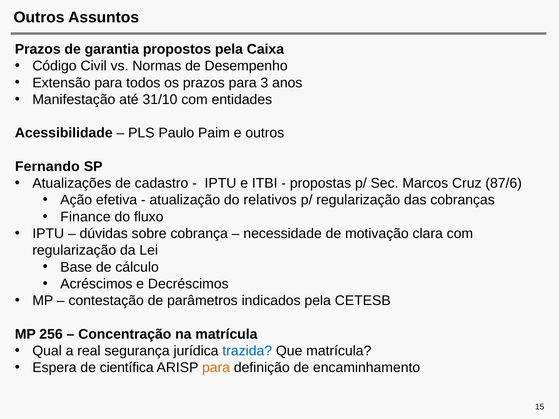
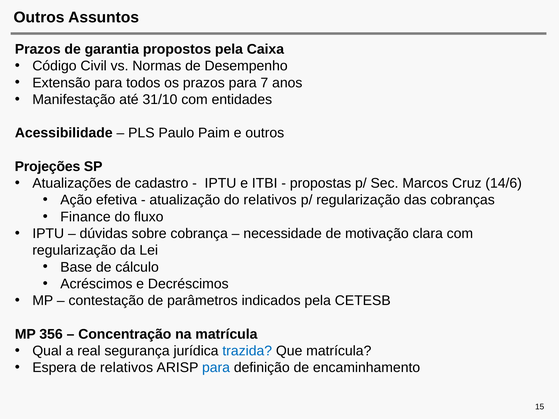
3: 3 -> 7
Fernando: Fernando -> Projeções
87/6: 87/6 -> 14/6
256: 256 -> 356
de científica: científica -> relativos
para at (216, 368) colour: orange -> blue
